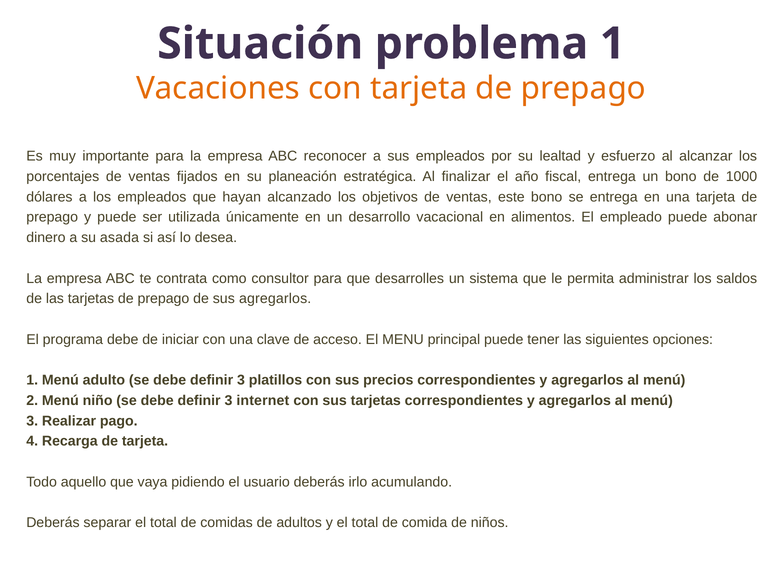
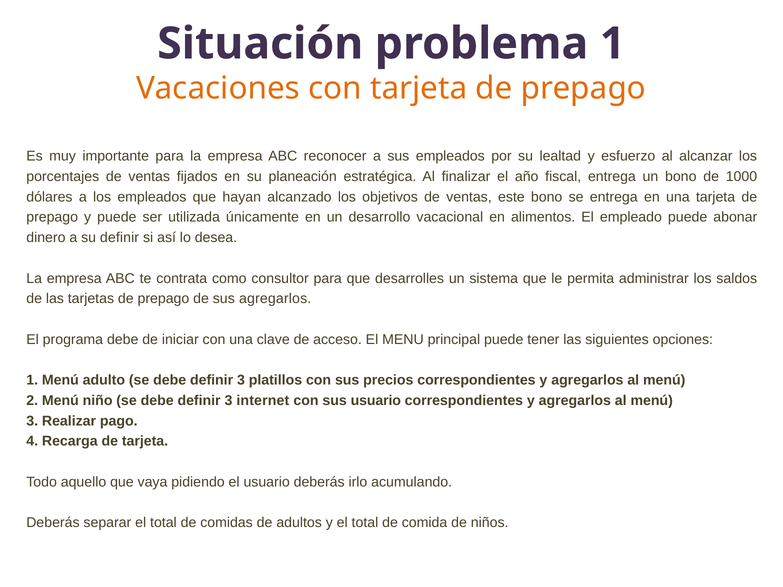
su asada: asada -> definir
sus tarjetas: tarjetas -> usuario
